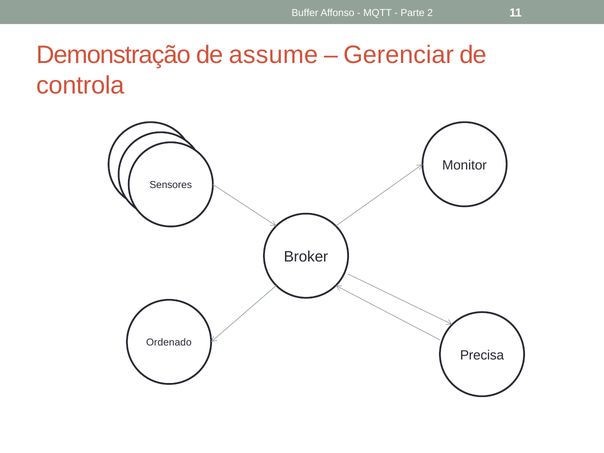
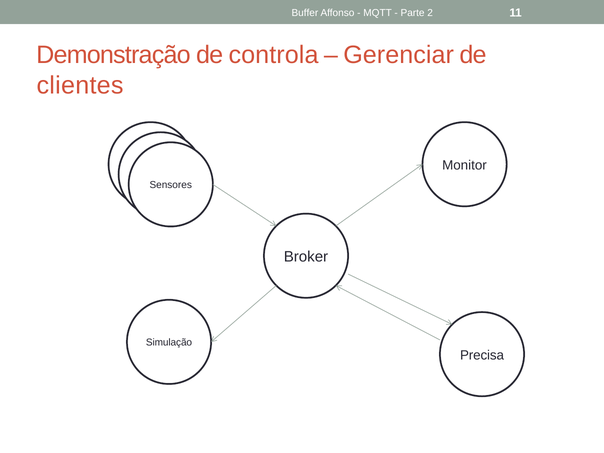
assume: assume -> controla
controla: controla -> clientes
Ordenado: Ordenado -> Simulação
